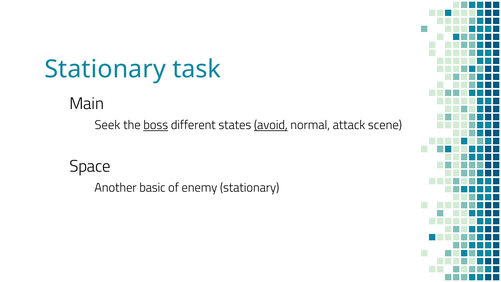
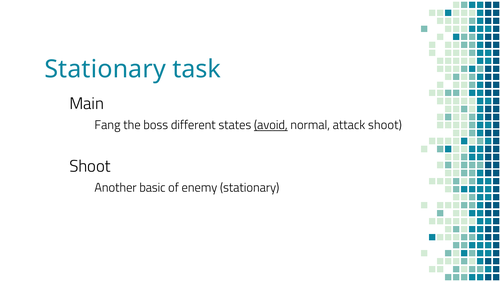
Seek: Seek -> Fang
boss underline: present -> none
attack scene: scene -> shoot
Space at (90, 166): Space -> Shoot
